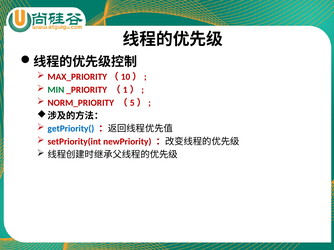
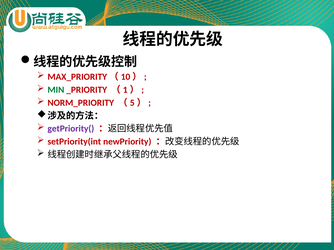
getPriority( colour: blue -> purple
